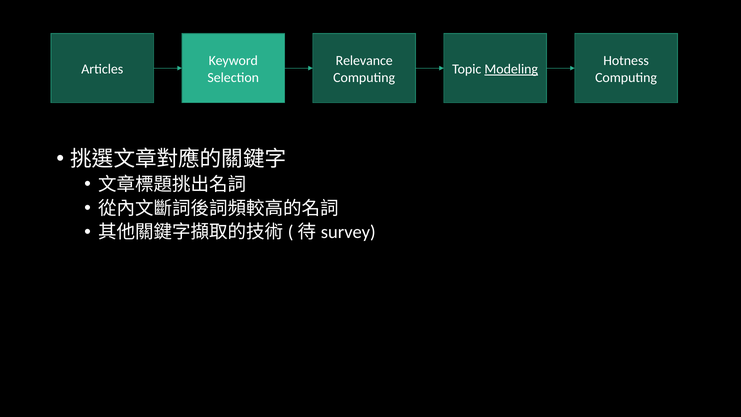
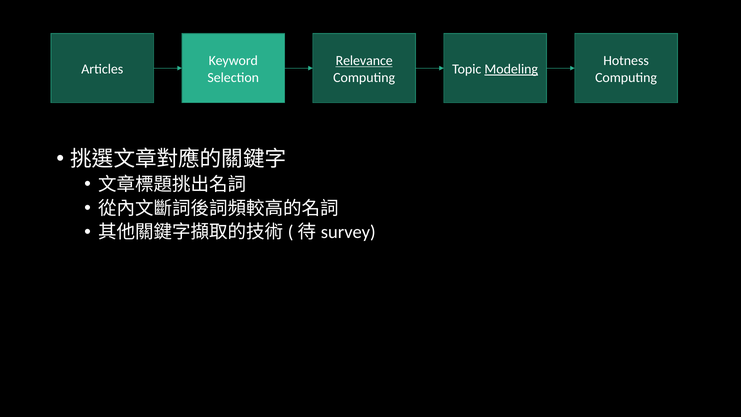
Relevance underline: none -> present
